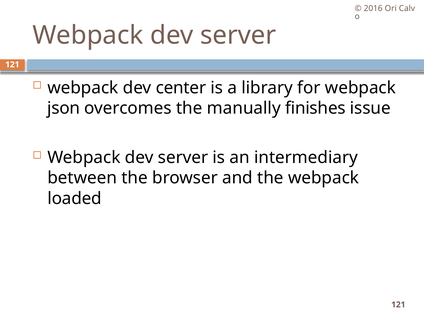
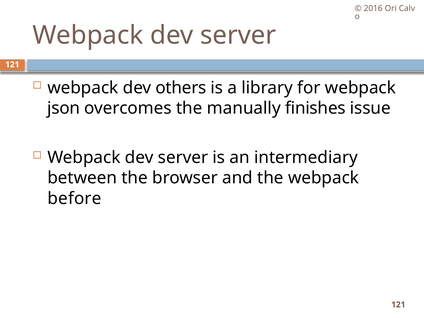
center: center -> others
loaded: loaded -> before
